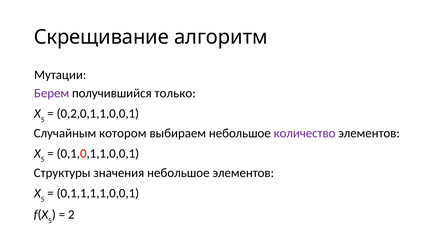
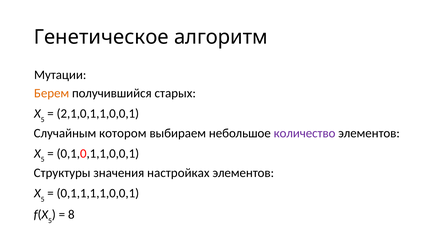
Скрещивание: Скрещивание -> Генетическое
Берем colour: purple -> orange
только: только -> старых
0,2,0,1,1,0,0,1: 0,2,0,1,1,0,0,1 -> 2,1,0,1,1,0,0,1
значения небольшое: небольшое -> настройках
2: 2 -> 8
